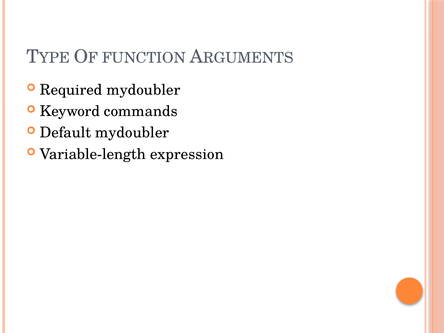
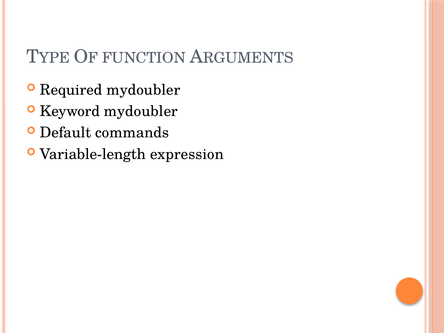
Keyword commands: commands -> mydoubler
Default mydoubler: mydoubler -> commands
